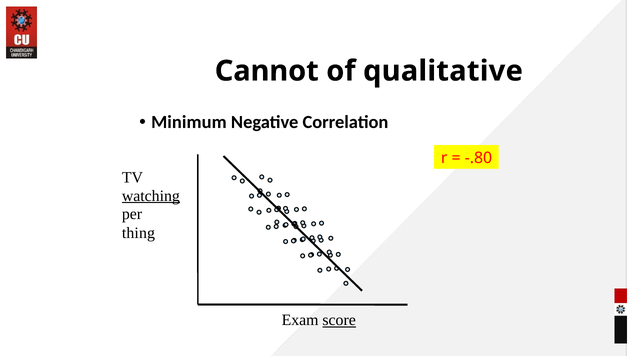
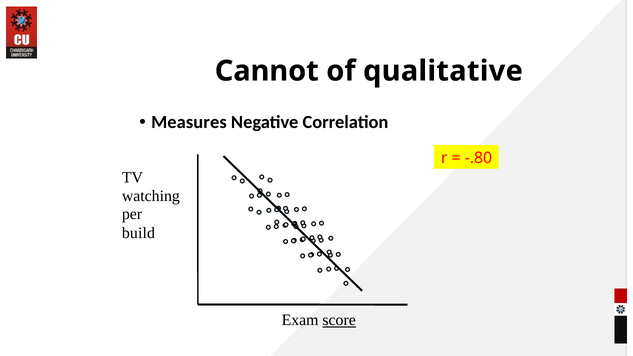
Minimum: Minimum -> Measures
watching underline: present -> none
thing: thing -> build
